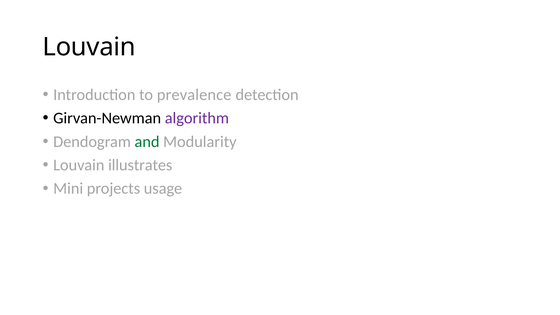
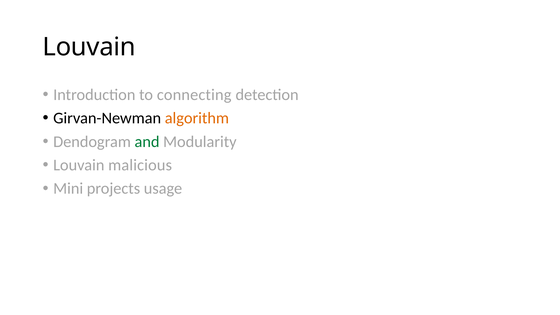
prevalence: prevalence -> connecting
algorithm colour: purple -> orange
illustrates: illustrates -> malicious
